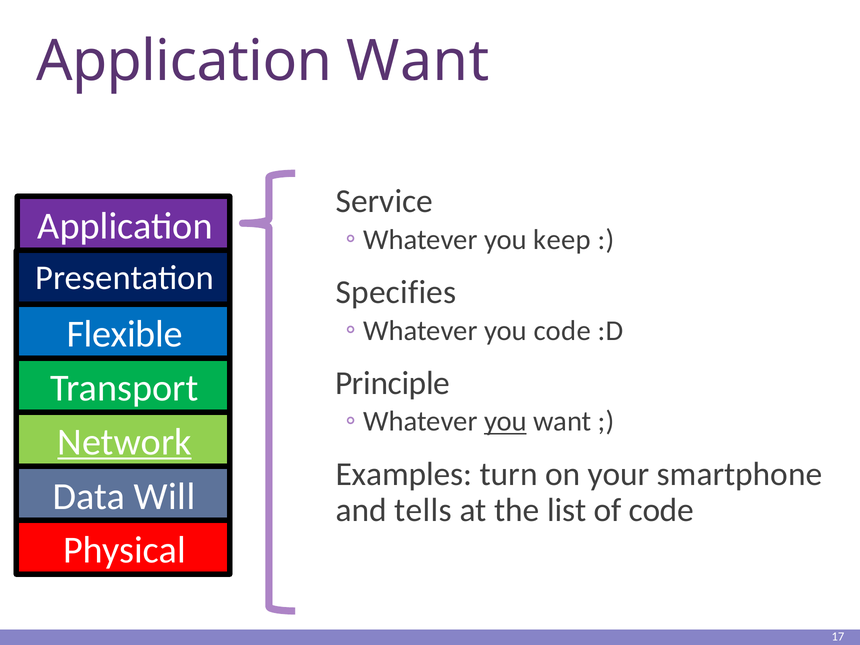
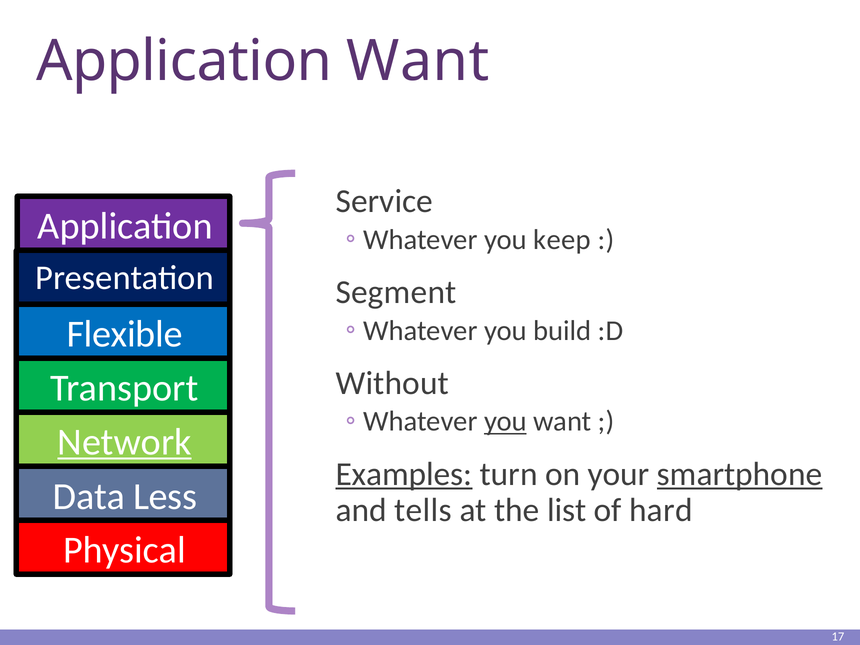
Specifies: Specifies -> Segment
you code: code -> build
Principle: Principle -> Without
Examples underline: none -> present
smartphone underline: none -> present
Will: Will -> Less
of code: code -> hard
